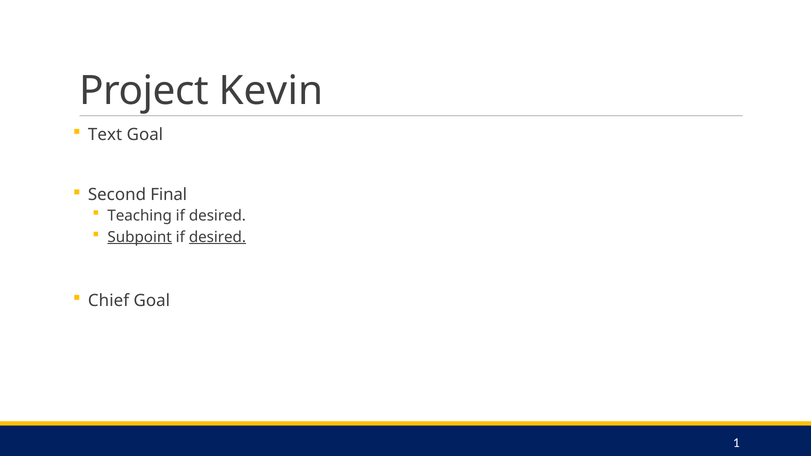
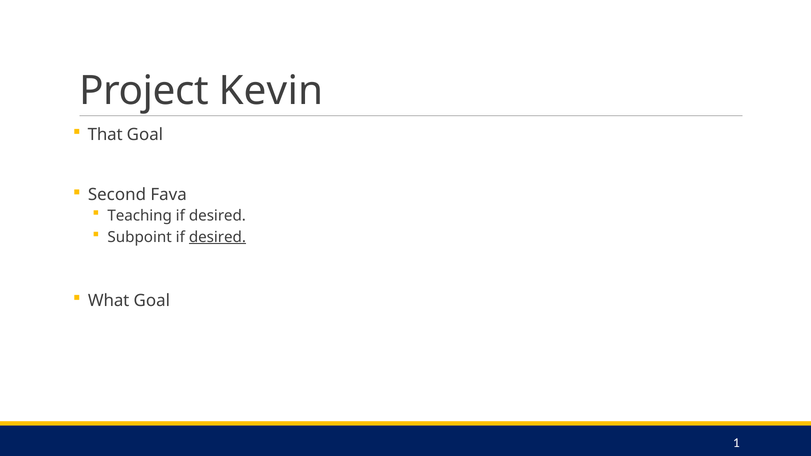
Text: Text -> That
Final: Final -> Fava
Subpoint underline: present -> none
Chief: Chief -> What
